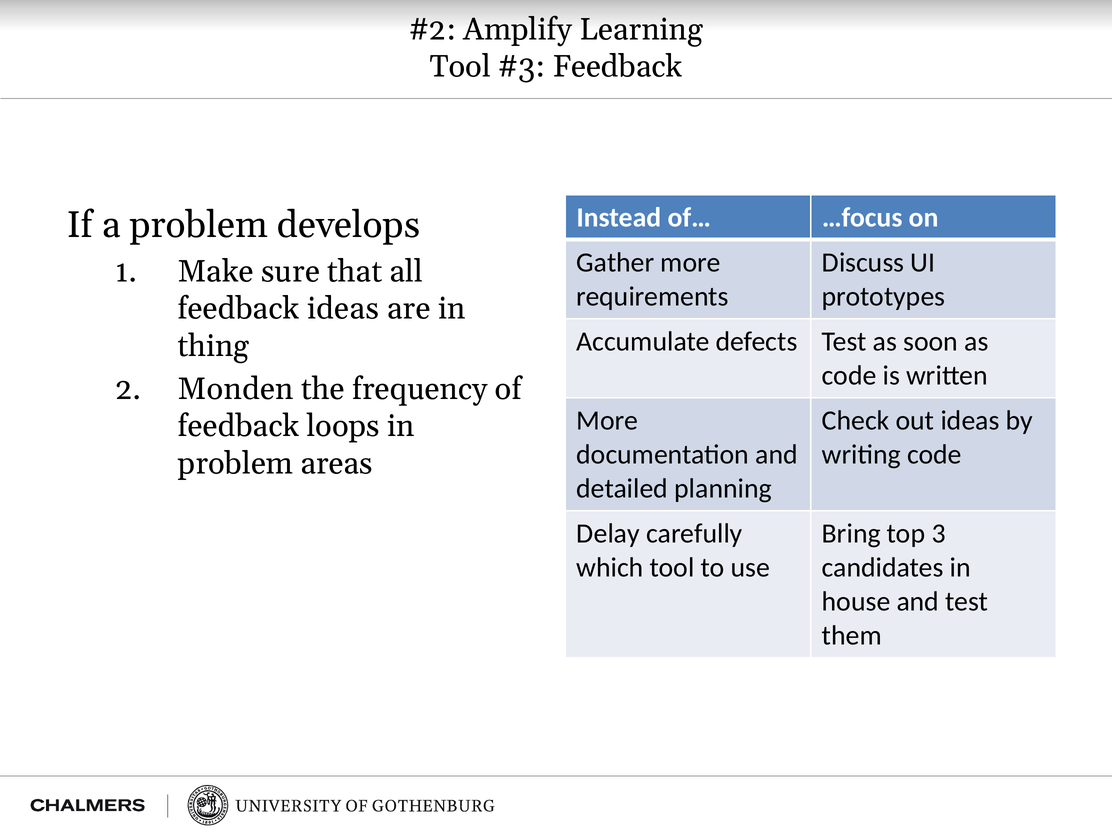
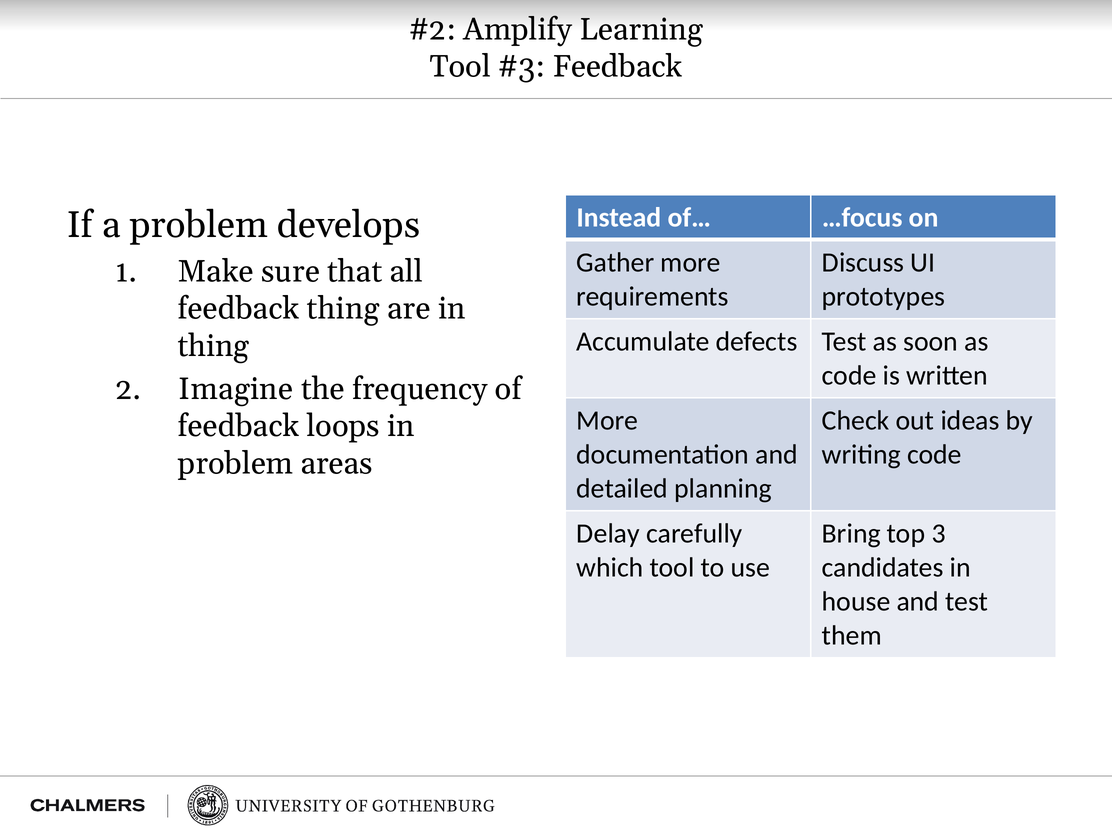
feedback ideas: ideas -> thing
Monden: Monden -> Imagine
